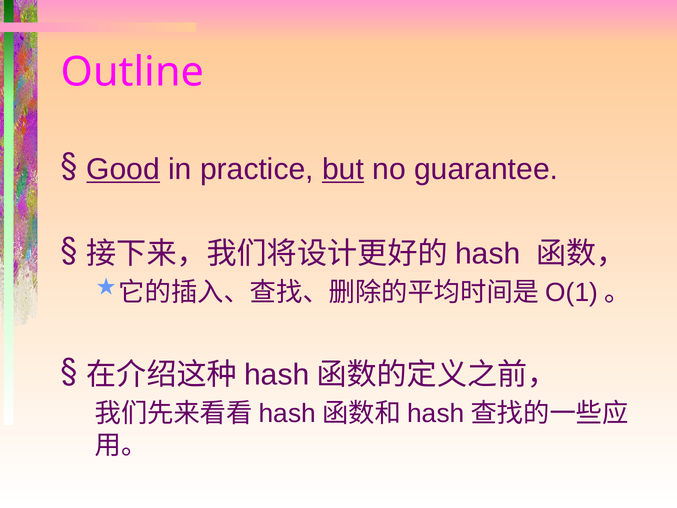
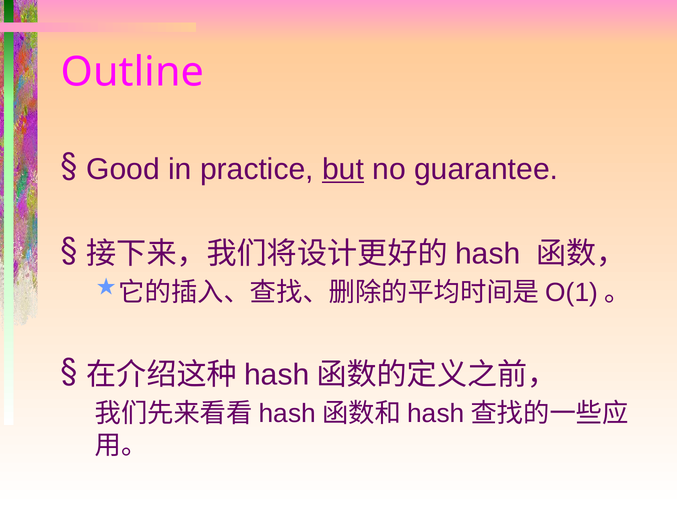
Good underline: present -> none
